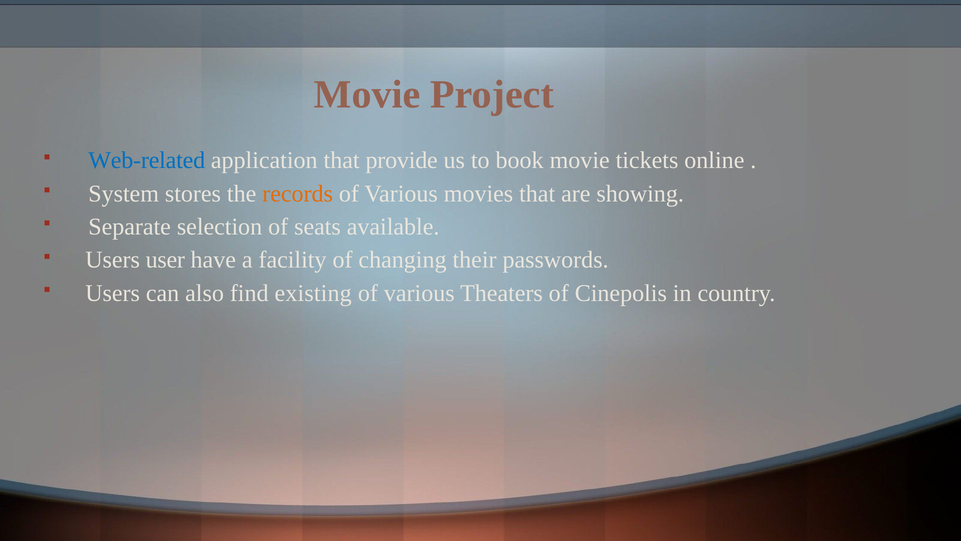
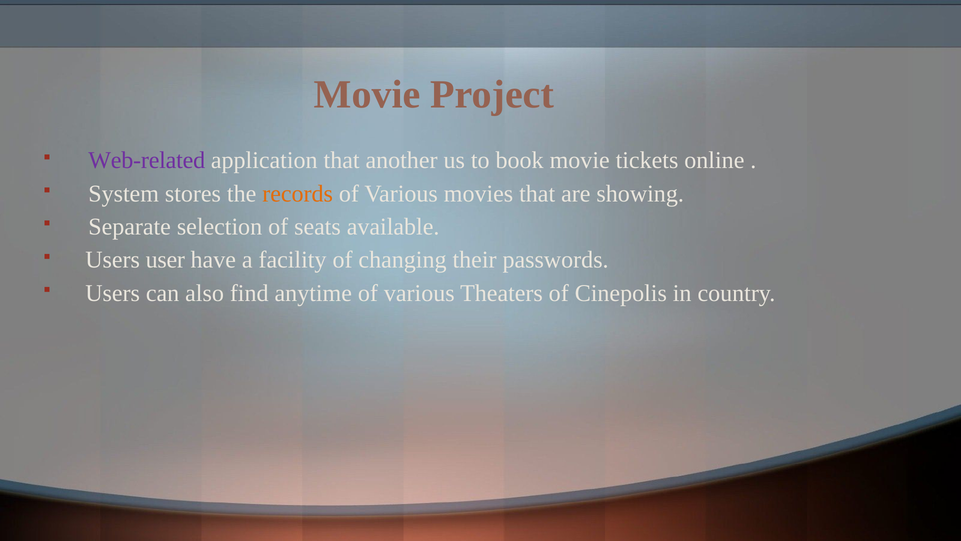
Web-related colour: blue -> purple
provide: provide -> another
existing: existing -> anytime
